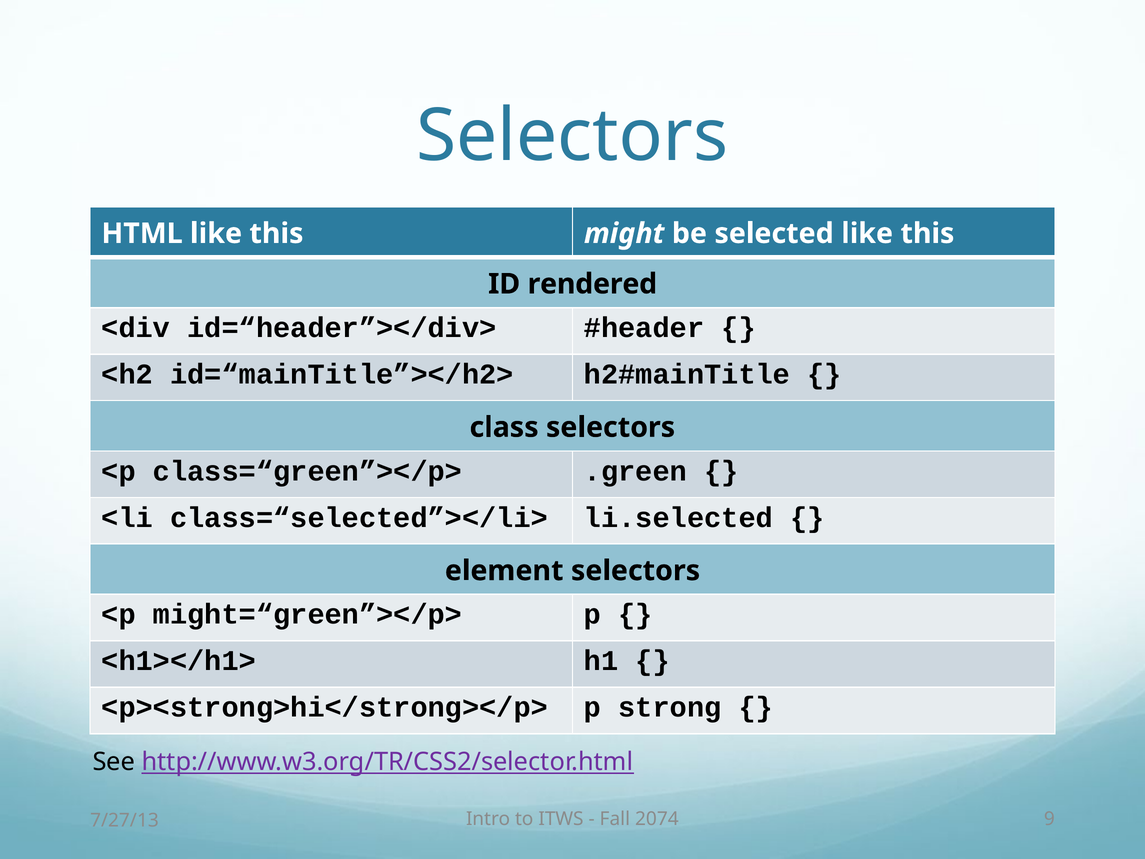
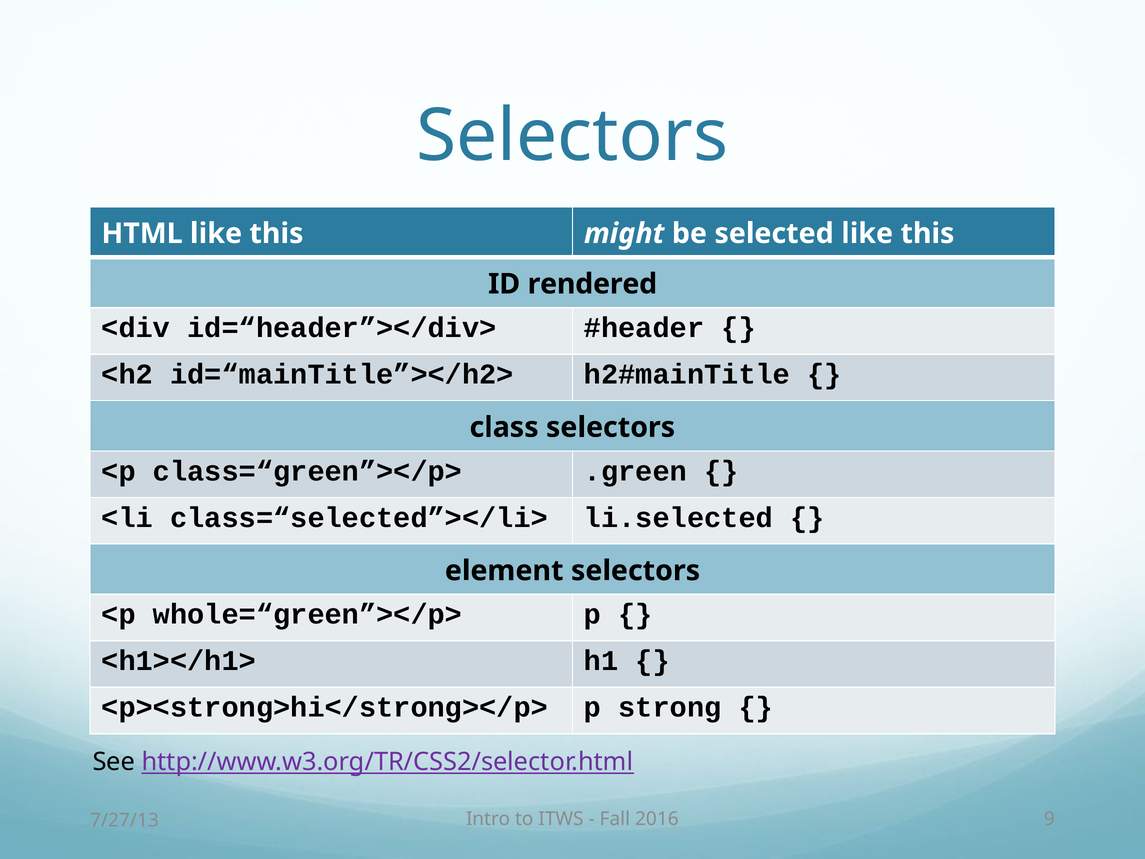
might=“green”></p>: might=“green”></p> -> whole=“green”></p>
2074: 2074 -> 2016
